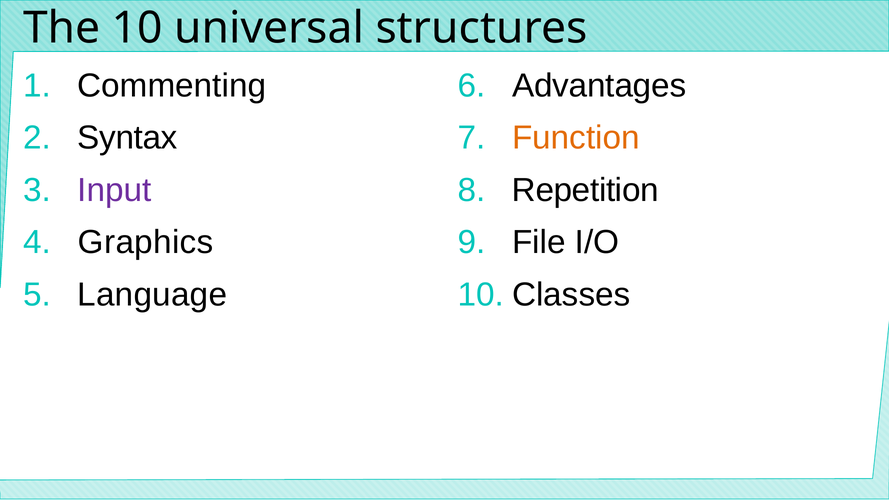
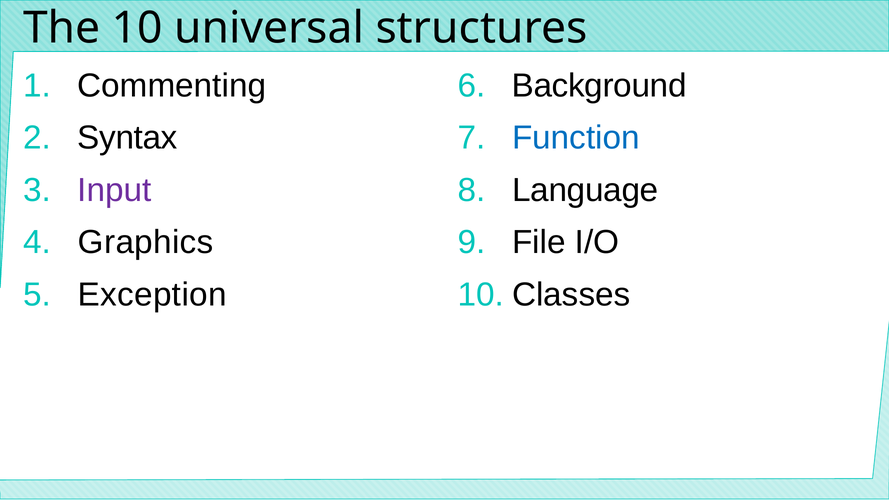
Advantages: Advantages -> Background
Function colour: orange -> blue
Repetition: Repetition -> Language
Language: Language -> Exception
